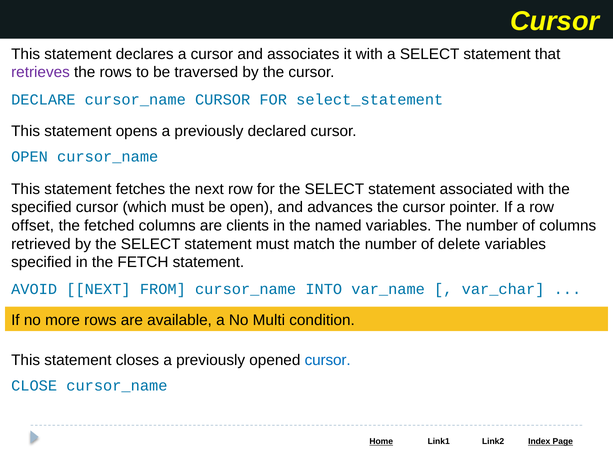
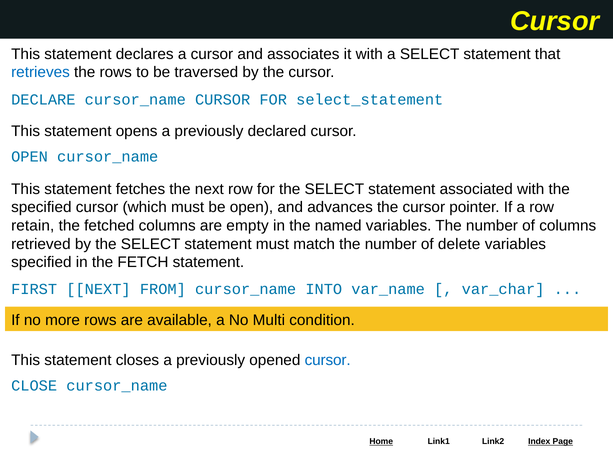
retrieves colour: purple -> blue
offset: offset -> retain
clients: clients -> empty
AVOID: AVOID -> FIRST
